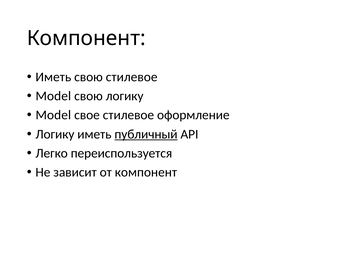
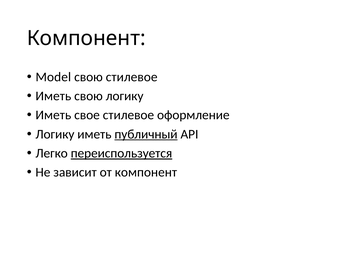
Иметь at (53, 77): Иметь -> Model
Model at (53, 96): Model -> Иметь
Model at (53, 115): Model -> Иметь
переиспользуется underline: none -> present
